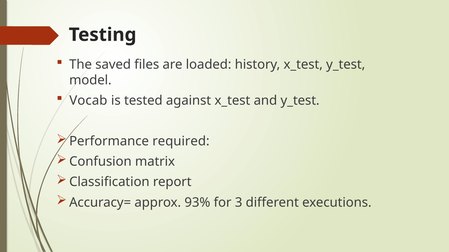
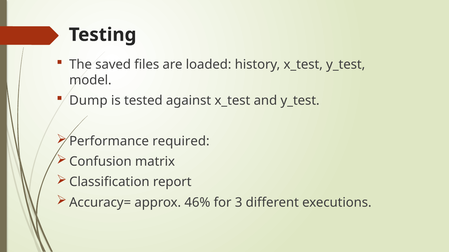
Vocab: Vocab -> Dump
93%: 93% -> 46%
